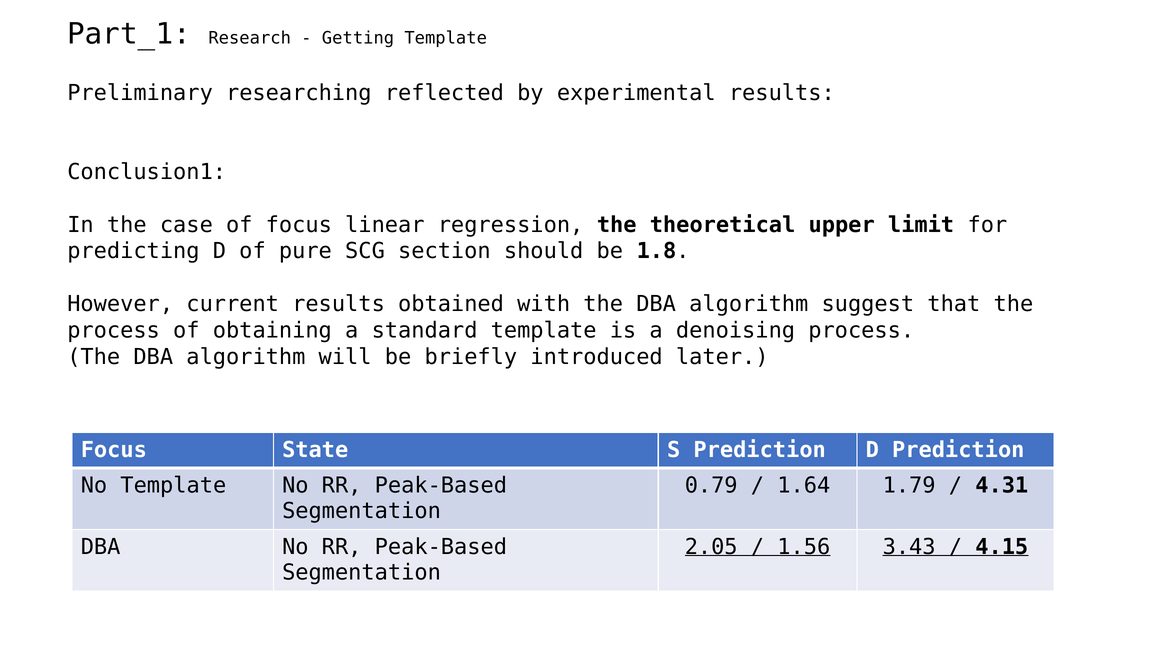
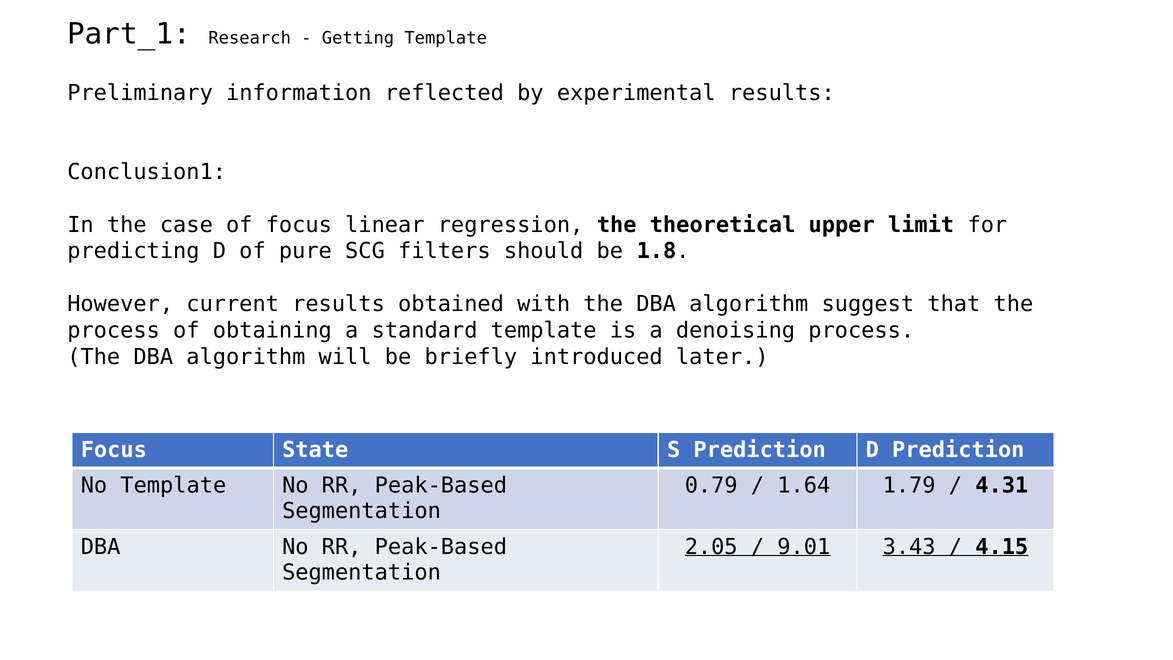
researching: researching -> information
section: section -> filters
1.56: 1.56 -> 9.01
